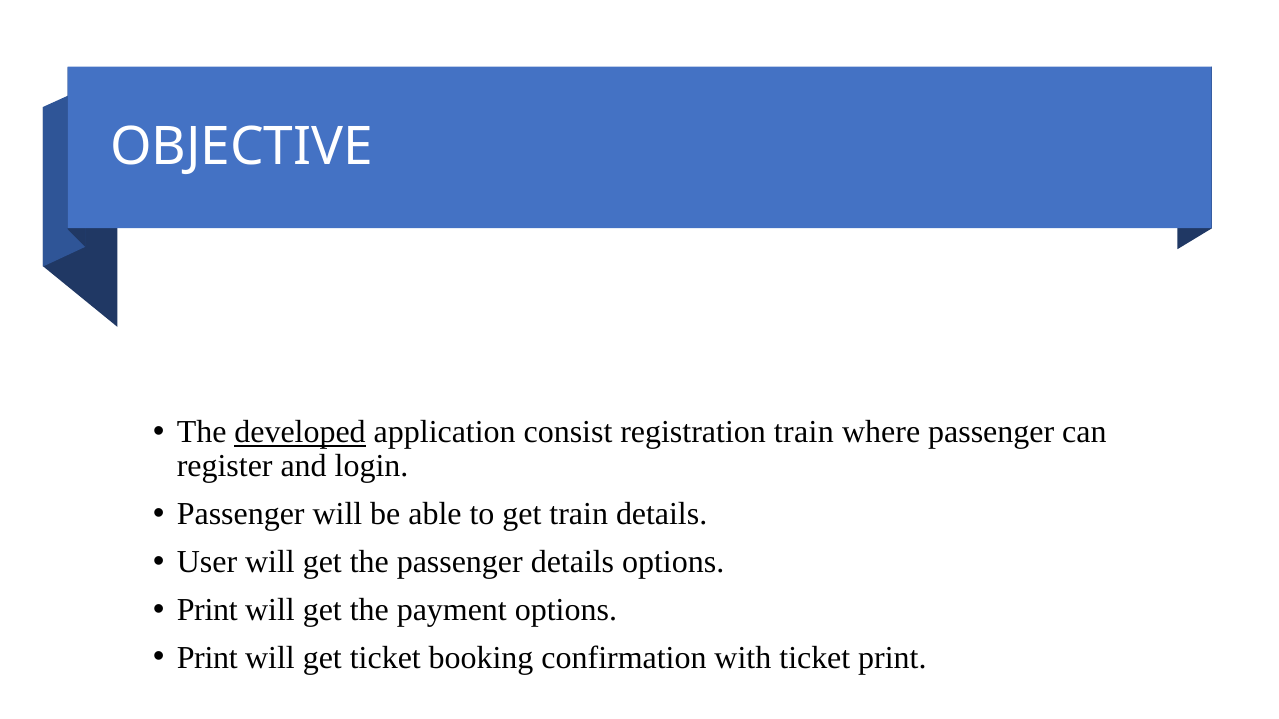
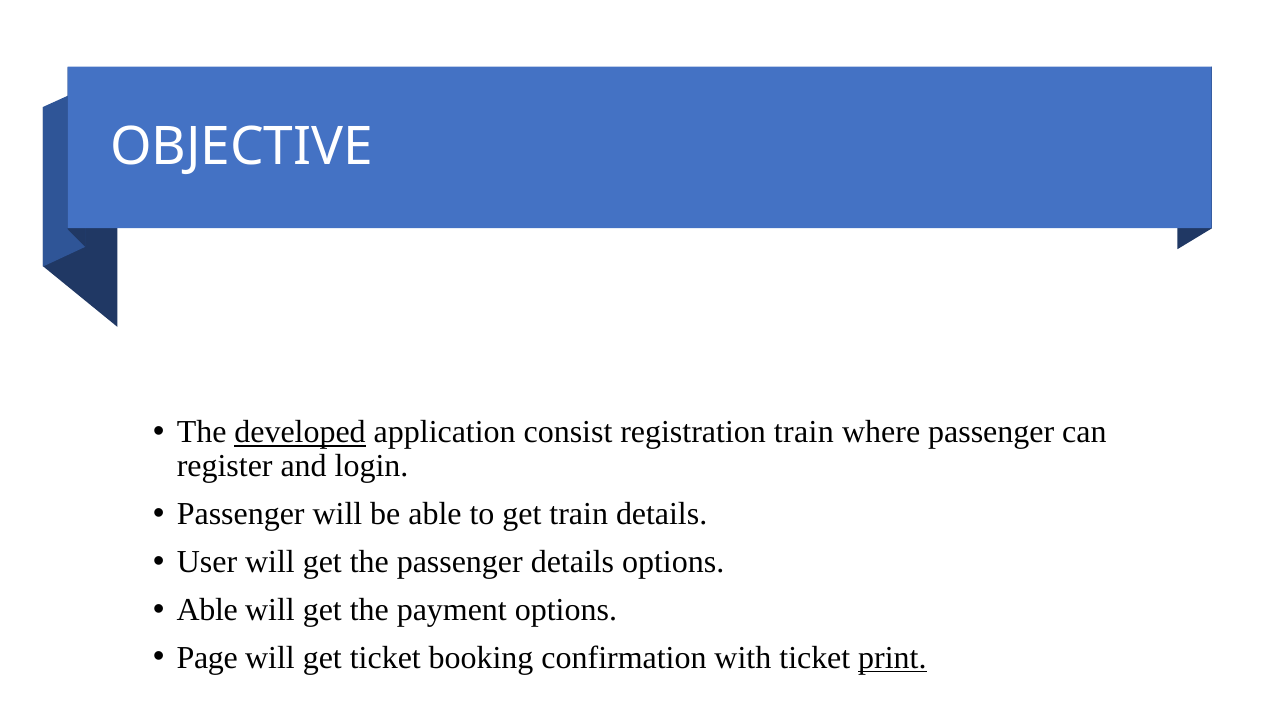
Print at (207, 610): Print -> Able
Print at (207, 658): Print -> Page
print at (892, 658) underline: none -> present
